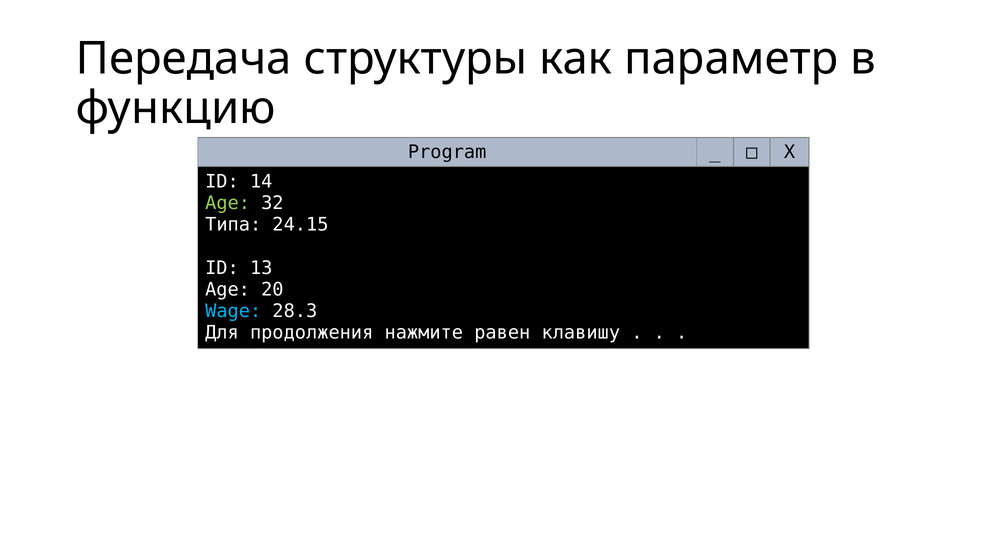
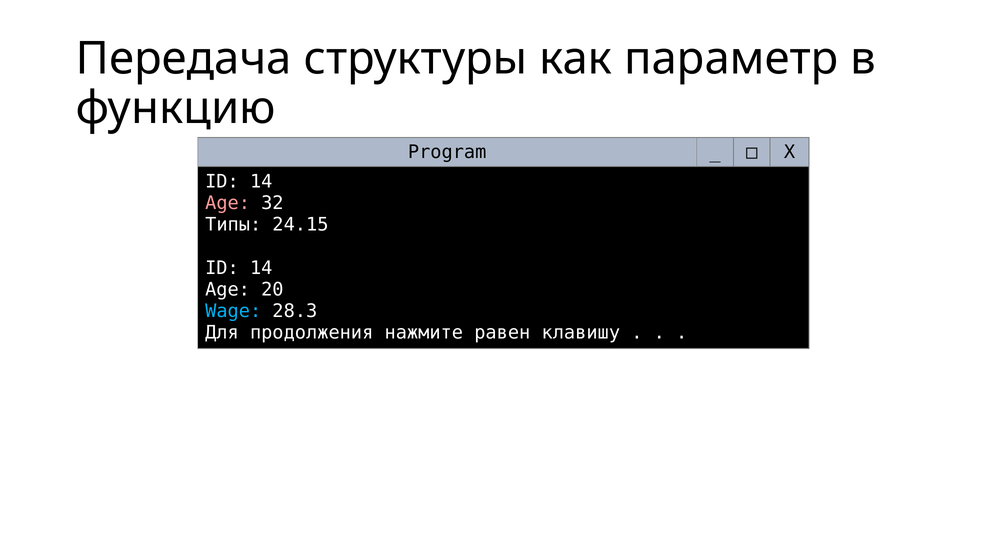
Age at (228, 203) colour: light green -> pink
Типа: Типа -> Типы
13 at (261, 268): 13 -> 14
